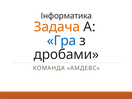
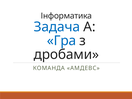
Задача colour: orange -> blue
